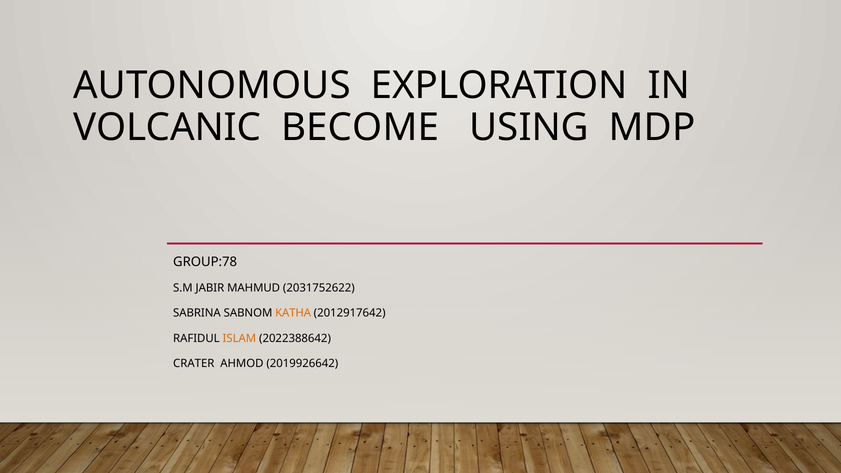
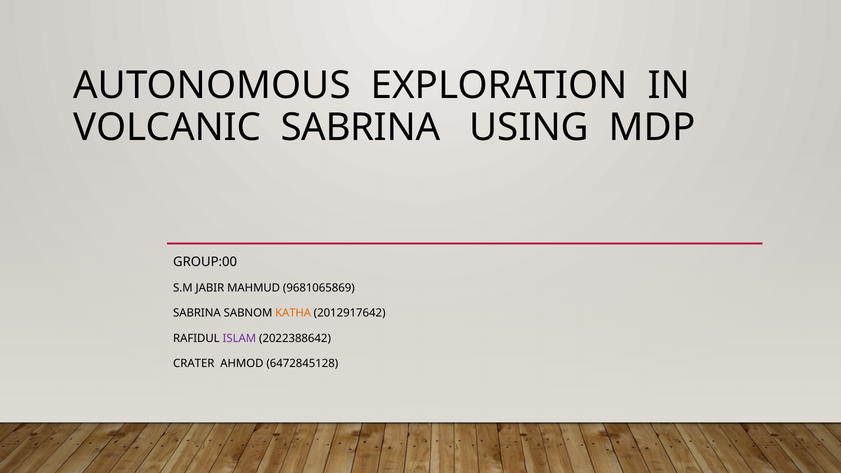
VOLCANIC BECOME: BECOME -> SABRINA
GROUP:78: GROUP:78 -> GROUP:00
2031752622: 2031752622 -> 9681065869
ISLAM colour: orange -> purple
2019926642: 2019926642 -> 6472845128
